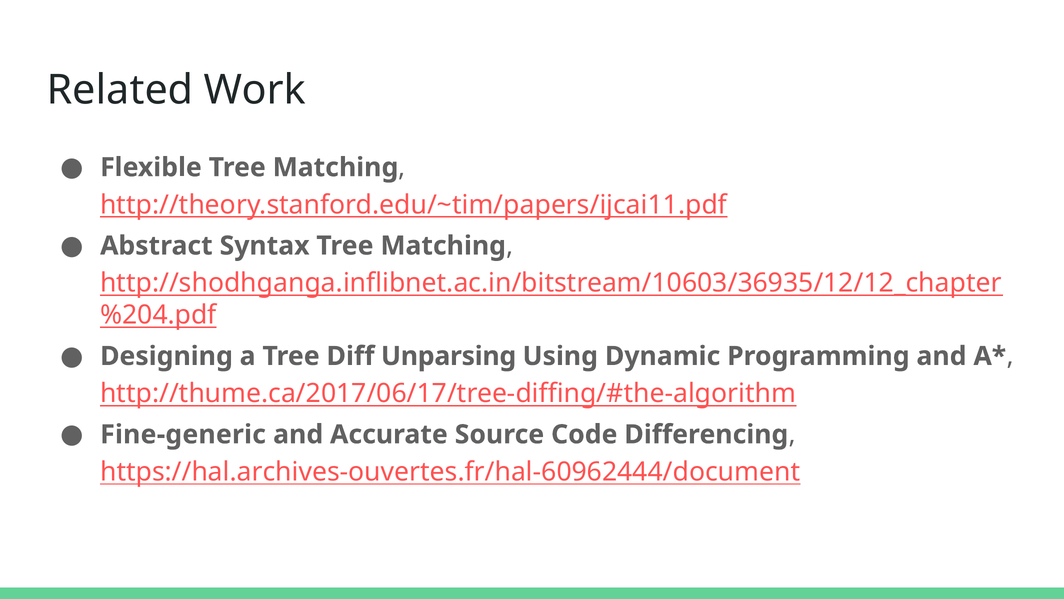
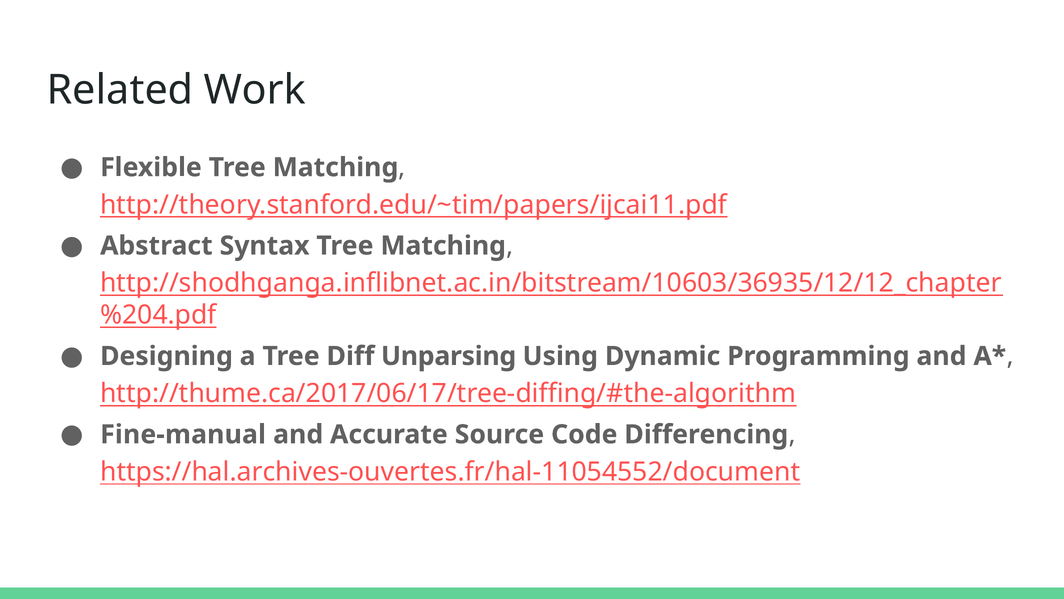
Fine-generic: Fine-generic -> Fine-manual
https://hal.archives-ouvertes.fr/hal-60962444/document: https://hal.archives-ouvertes.fr/hal-60962444/document -> https://hal.archives-ouvertes.fr/hal-11054552/document
